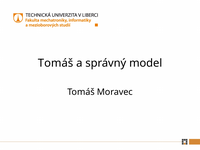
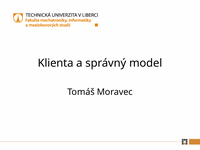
Tomáš at (56, 63): Tomáš -> Klienta
